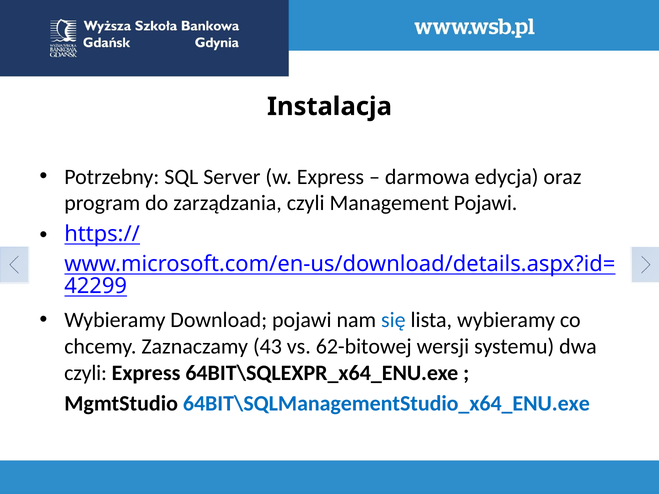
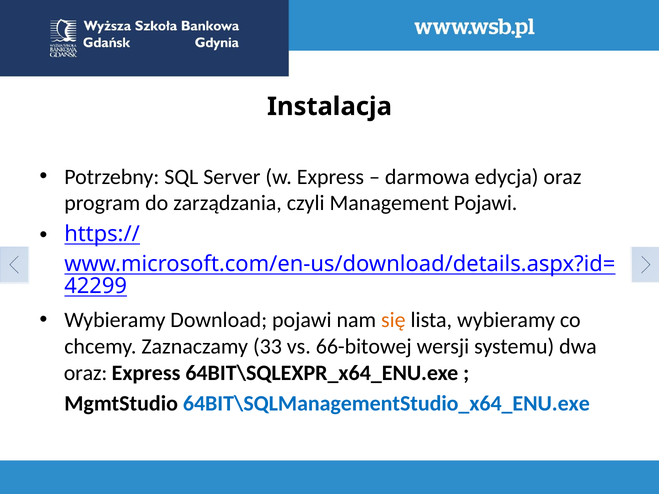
się colour: blue -> orange
43: 43 -> 33
62-bitowej: 62-bitowej -> 66-bitowej
czyli at (86, 373): czyli -> oraz
